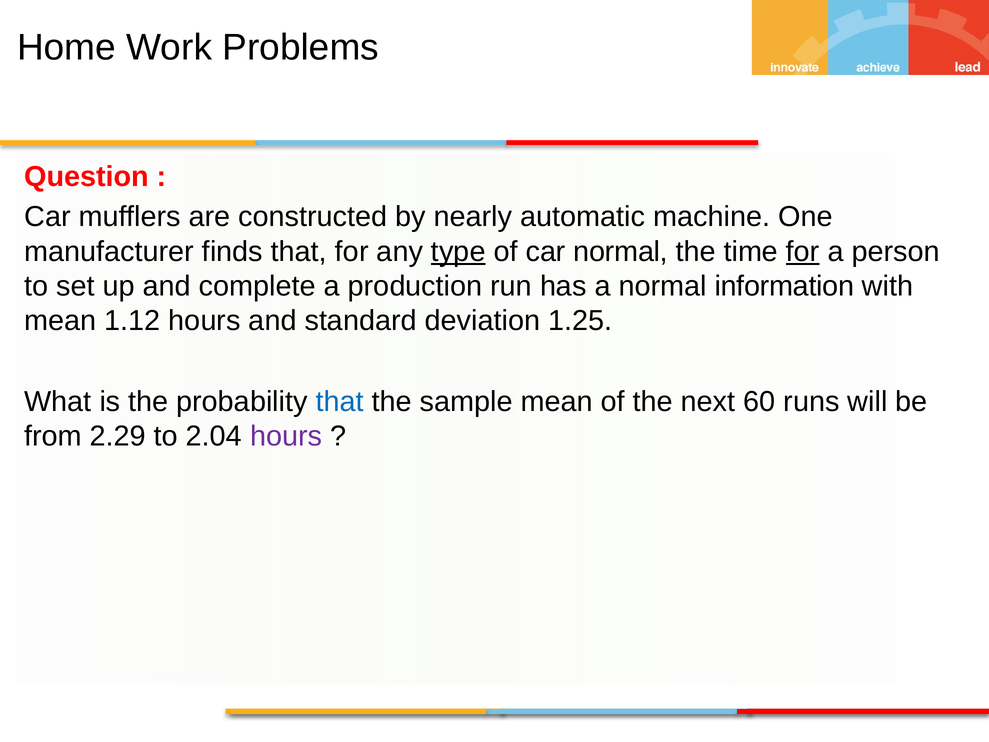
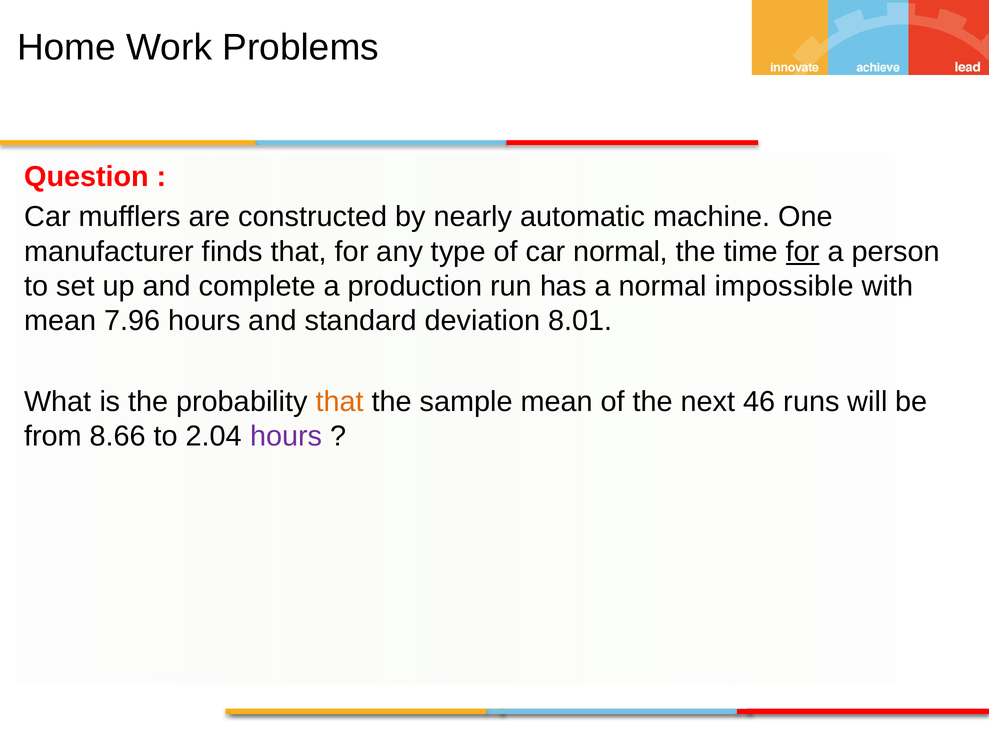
type underline: present -> none
information: information -> impossible
1.12: 1.12 -> 7.96
1.25: 1.25 -> 8.01
that at (340, 401) colour: blue -> orange
60: 60 -> 46
2.29: 2.29 -> 8.66
